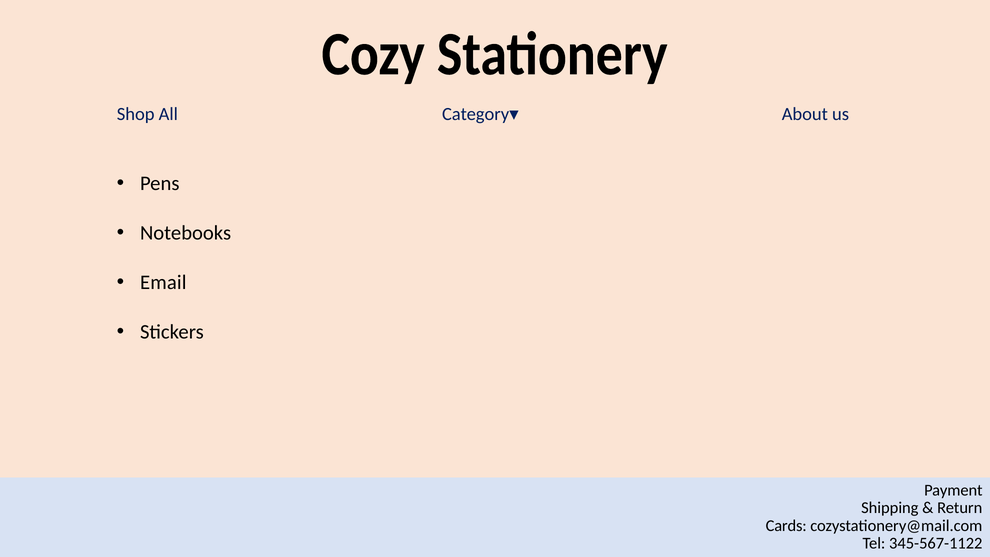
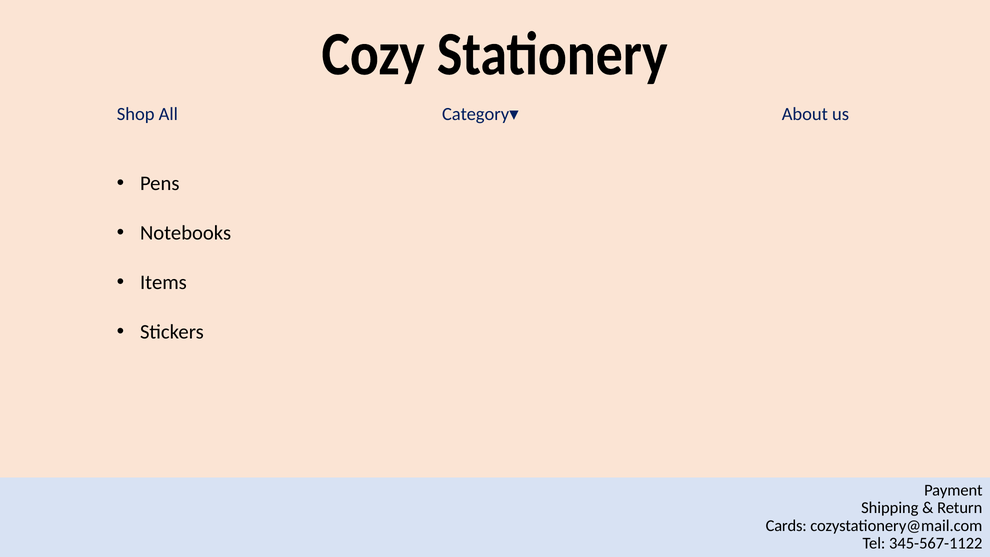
Email: Email -> Items
